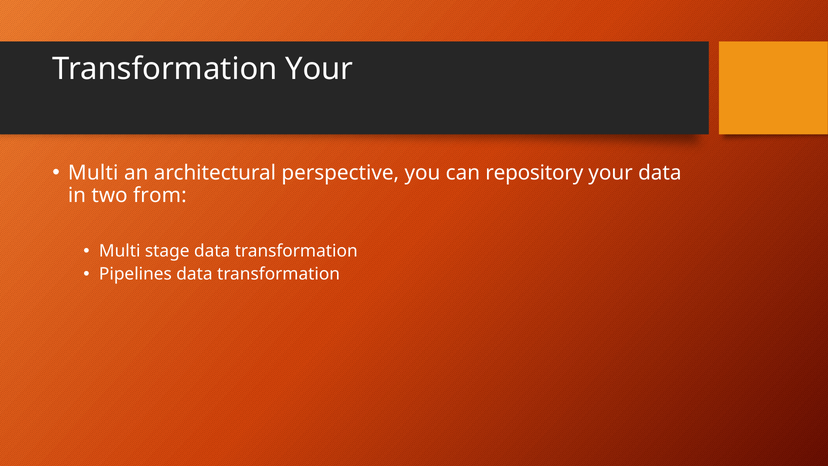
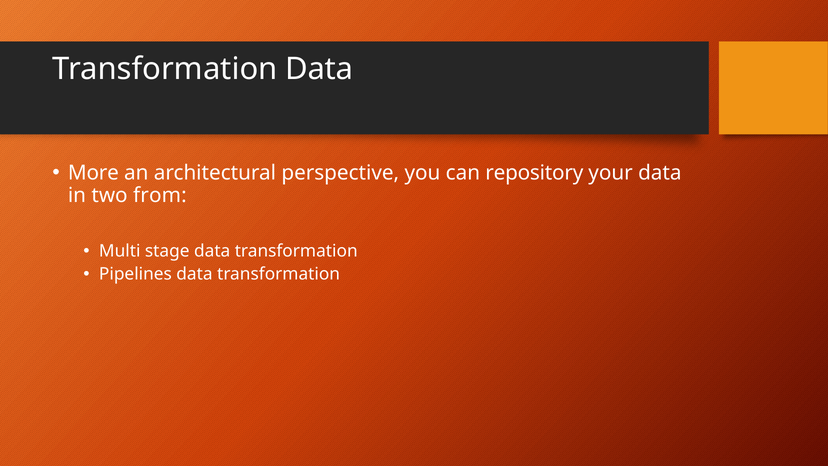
Transformation Your: Your -> Data
Multi at (93, 173): Multi -> More
